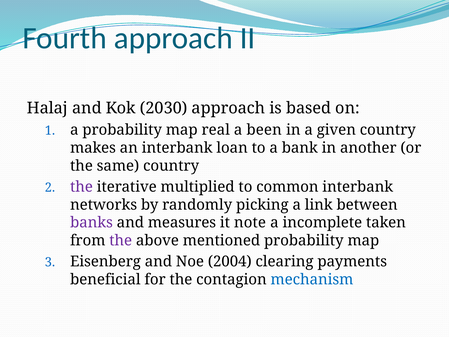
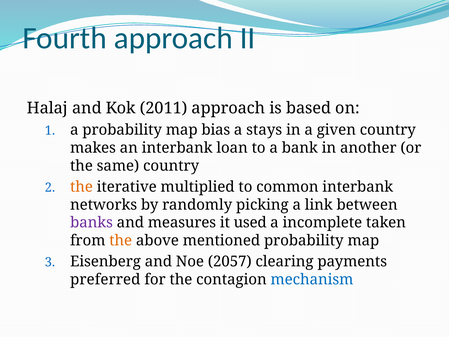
2030: 2030 -> 2011
real: real -> bias
been: been -> stays
the at (81, 187) colour: purple -> orange
note: note -> used
the at (121, 241) colour: purple -> orange
2004: 2004 -> 2057
beneficial: beneficial -> preferred
